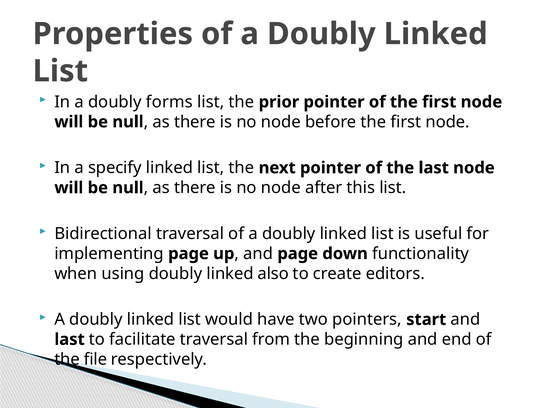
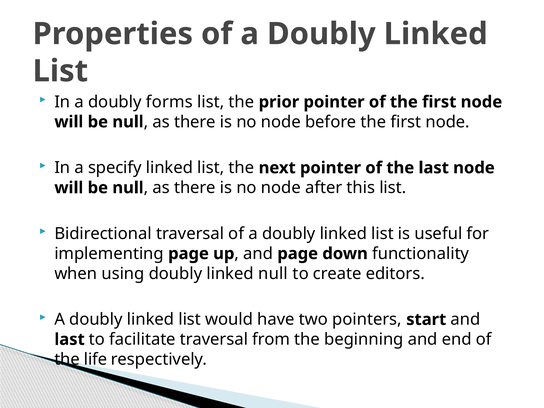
linked also: also -> null
file: file -> life
